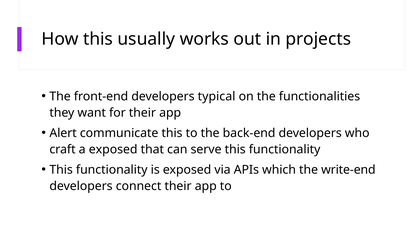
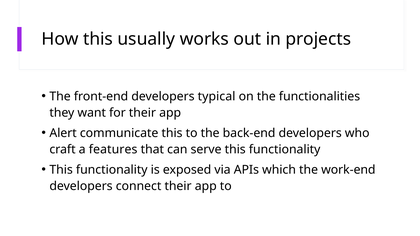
a exposed: exposed -> features
write-end: write-end -> work-end
